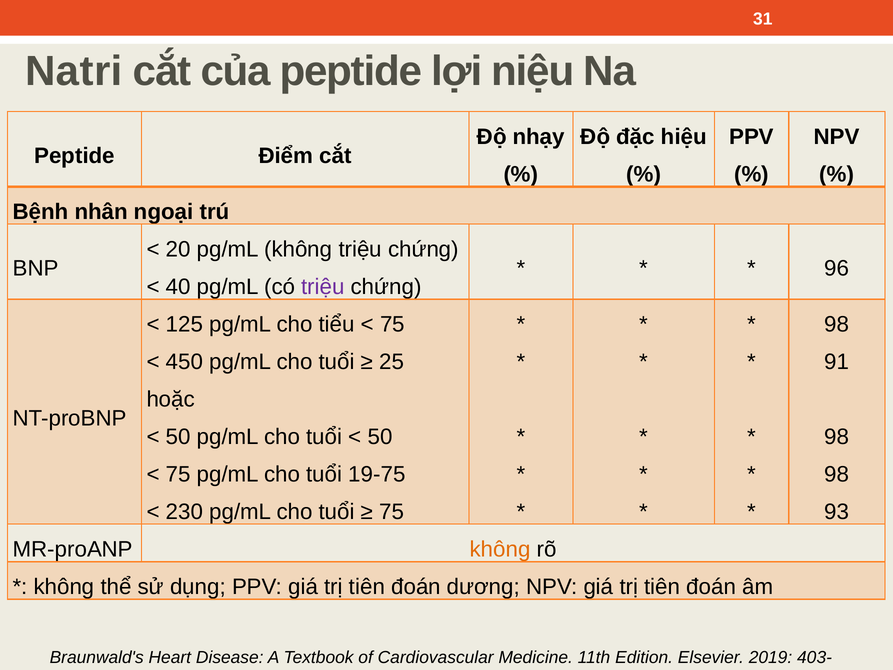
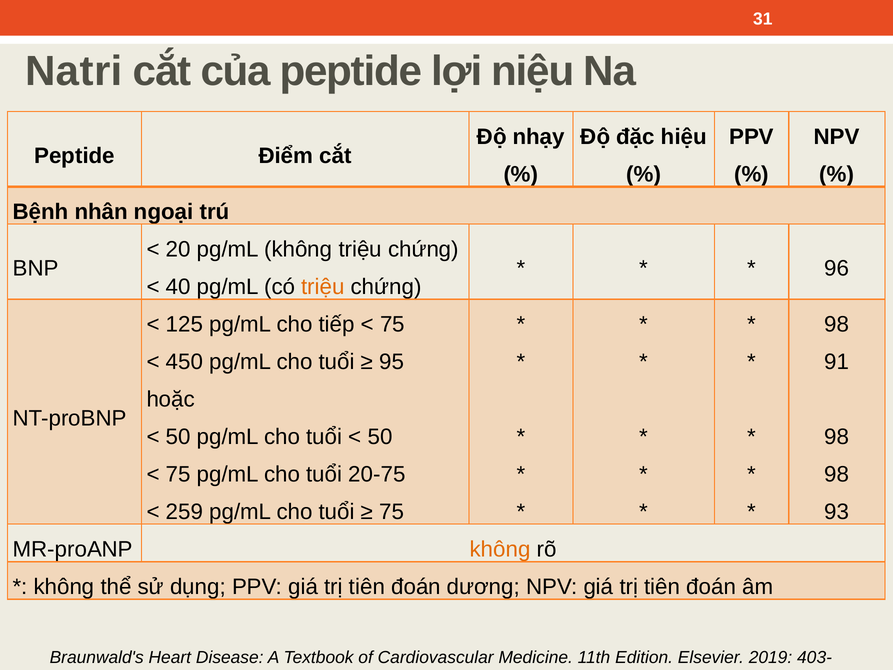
triệu at (323, 287) colour: purple -> orange
tiểu: tiểu -> tiếp
25: 25 -> 95
19-75: 19-75 -> 20-75
230: 230 -> 259
